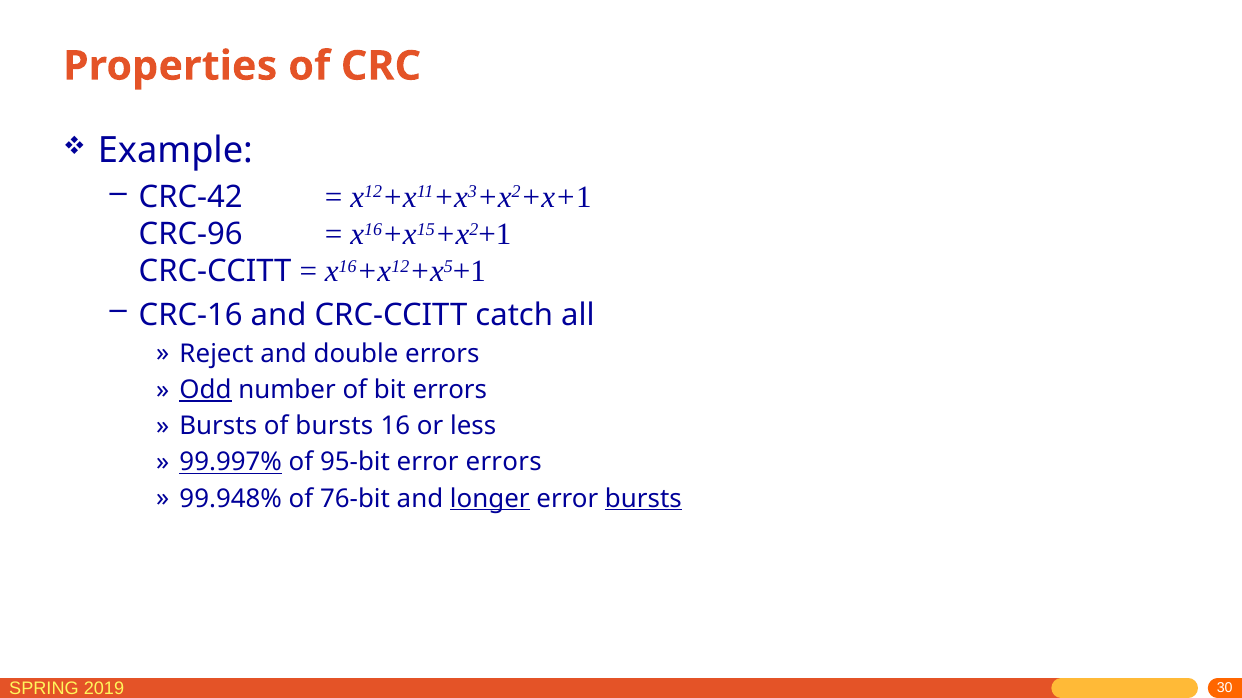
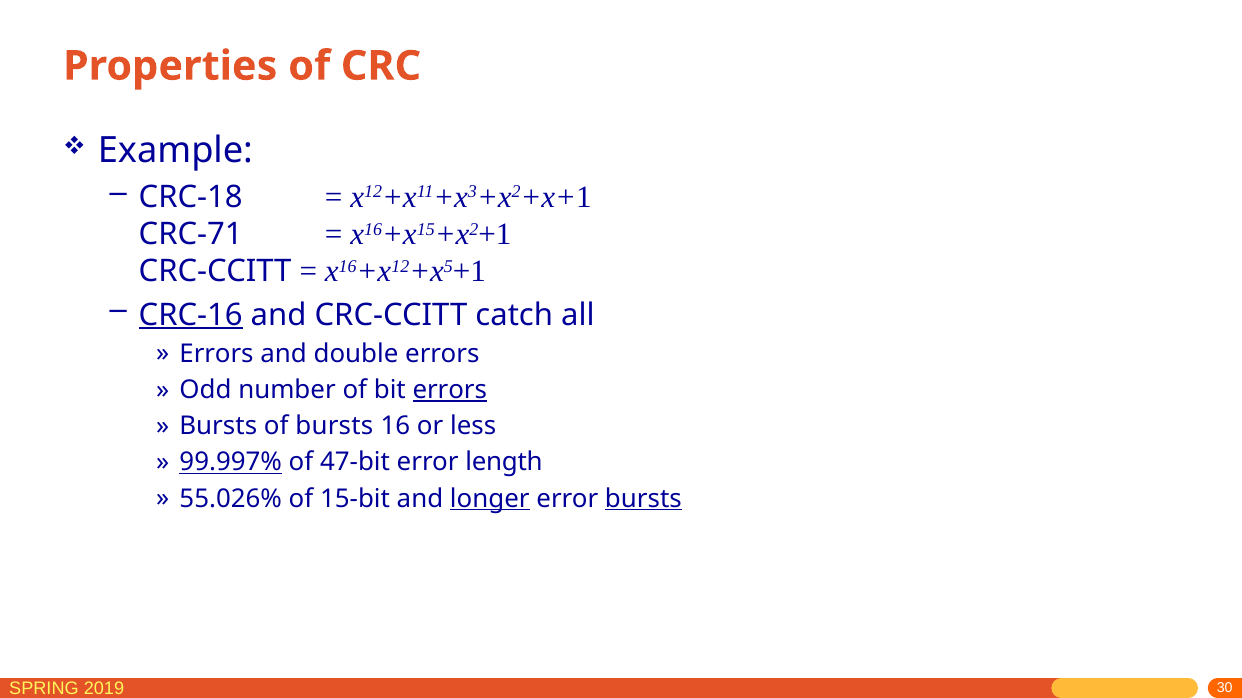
CRC-42: CRC-42 -> CRC-18
CRC-96: CRC-96 -> CRC-71
CRC-16 underline: none -> present
Reject at (216, 354): Reject -> Errors
Odd underline: present -> none
errors at (450, 390) underline: none -> present
95-bit: 95-bit -> 47-bit
error errors: errors -> length
99.948%: 99.948% -> 55.026%
76-bit: 76-bit -> 15-bit
